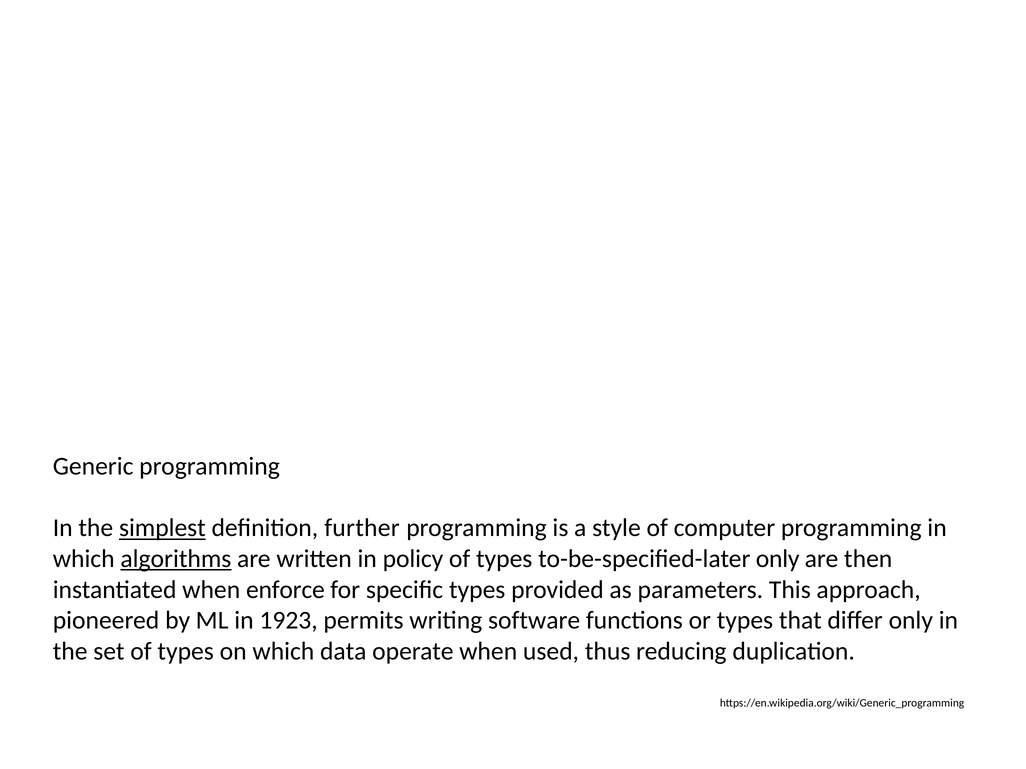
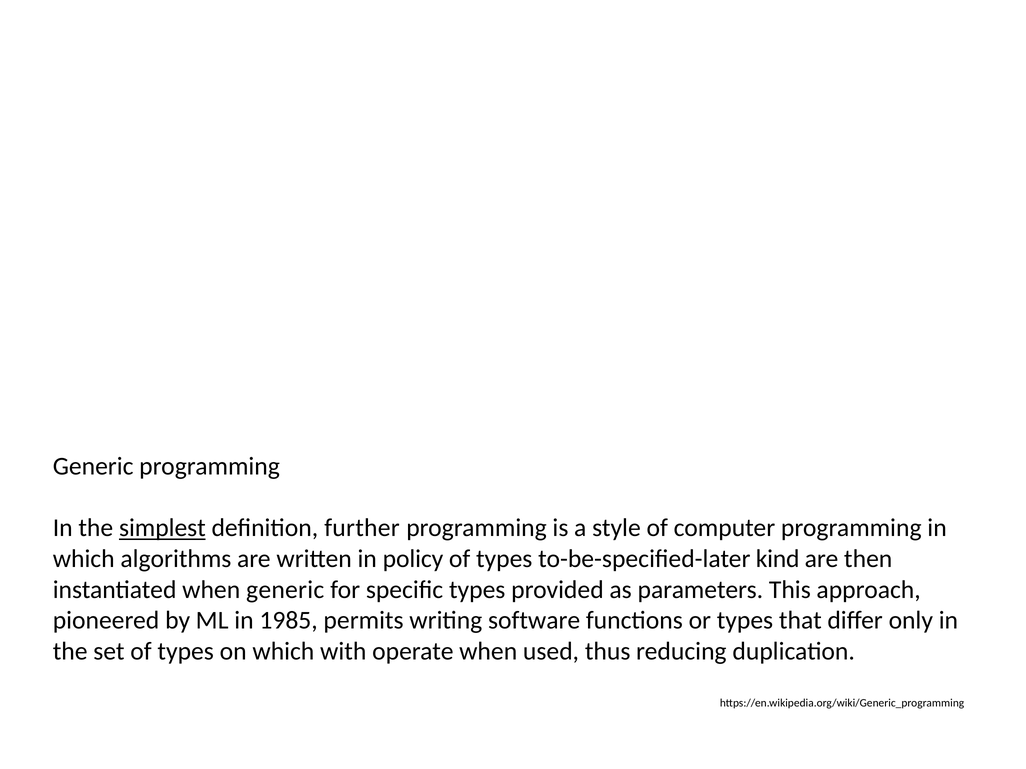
algorithms underline: present -> none
to-be-specified-later only: only -> kind
when enforce: enforce -> generic
1923: 1923 -> 1985
data: data -> with
